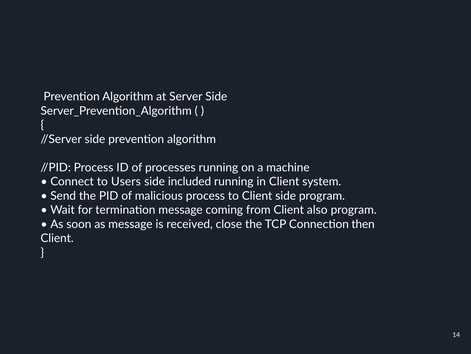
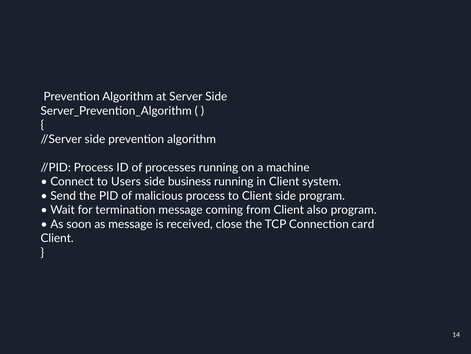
included: included -> business
then: then -> card
